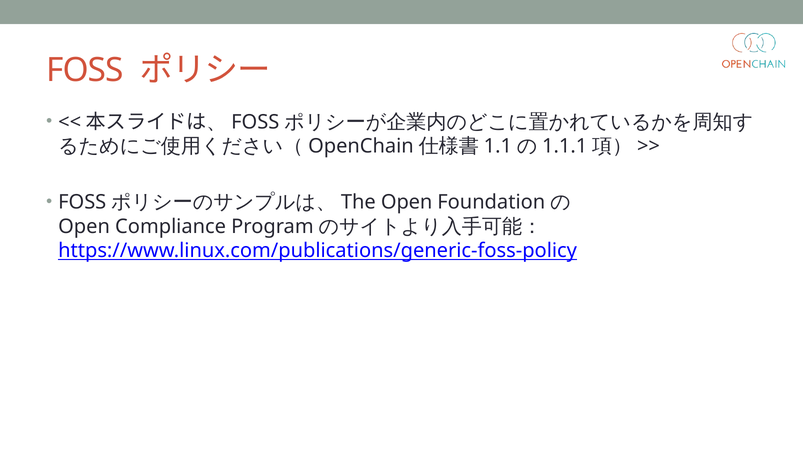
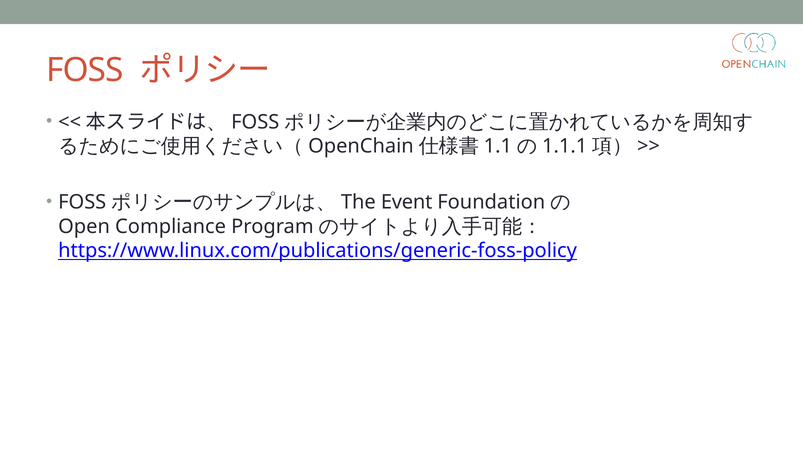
Open at (407, 202): Open -> Event
